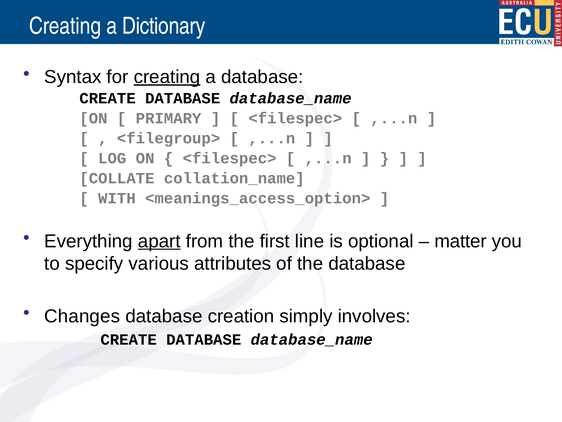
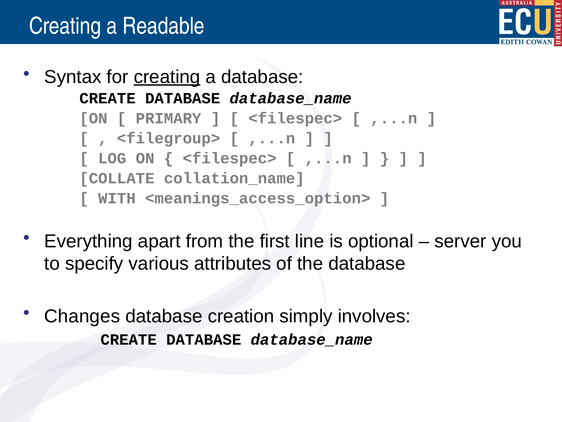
Dictionary: Dictionary -> Readable
apart underline: present -> none
matter: matter -> server
